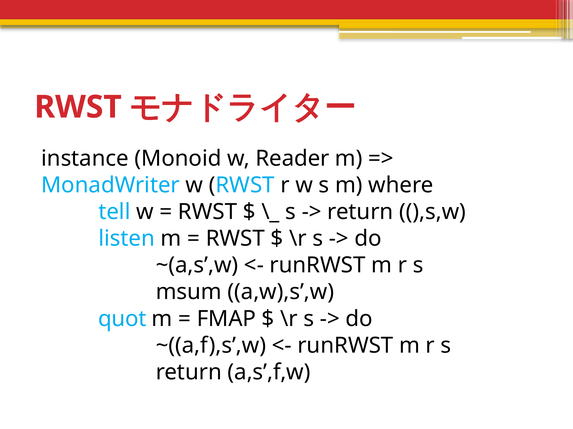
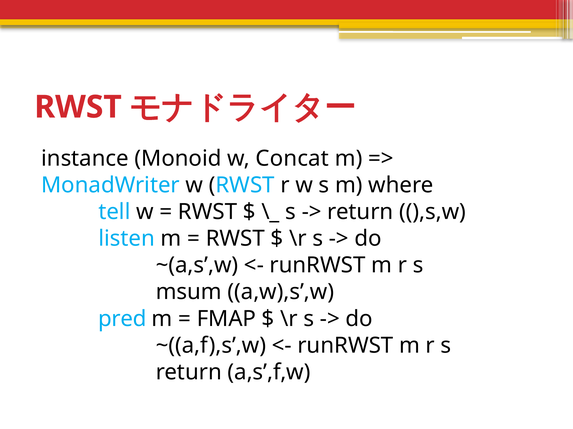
Reader: Reader -> Concat
quot: quot -> pred
